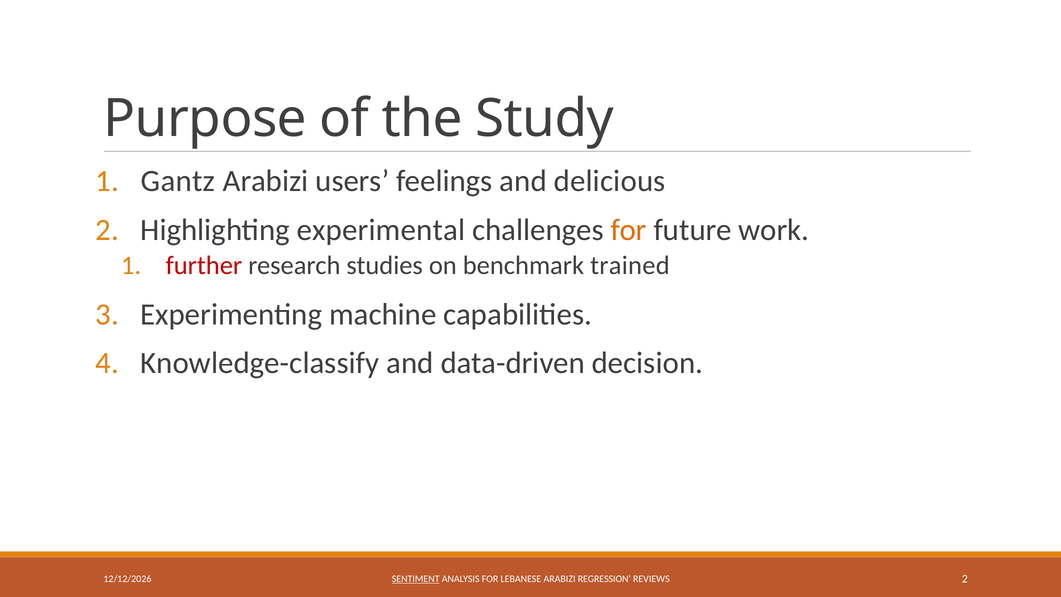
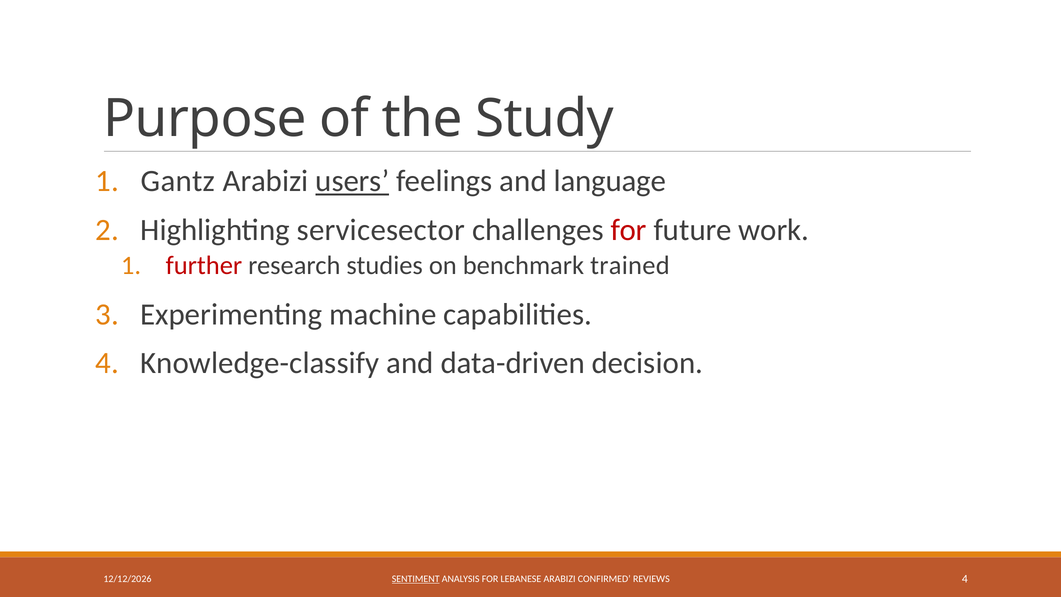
users underline: none -> present
delicious: delicious -> language
experimental: experimental -> servicesector
for at (629, 230) colour: orange -> red
REGRESSION: REGRESSION -> CONFIRMED
REVIEWS 2: 2 -> 4
